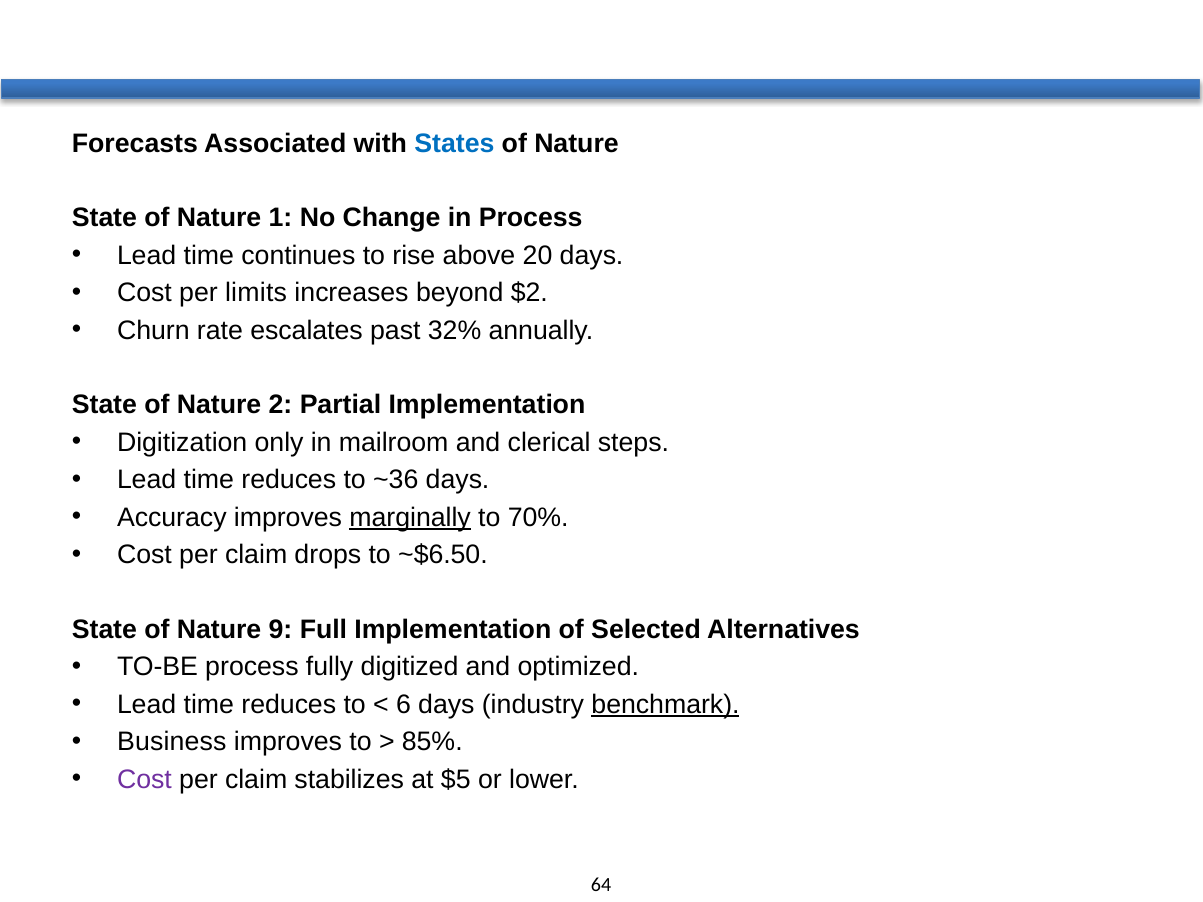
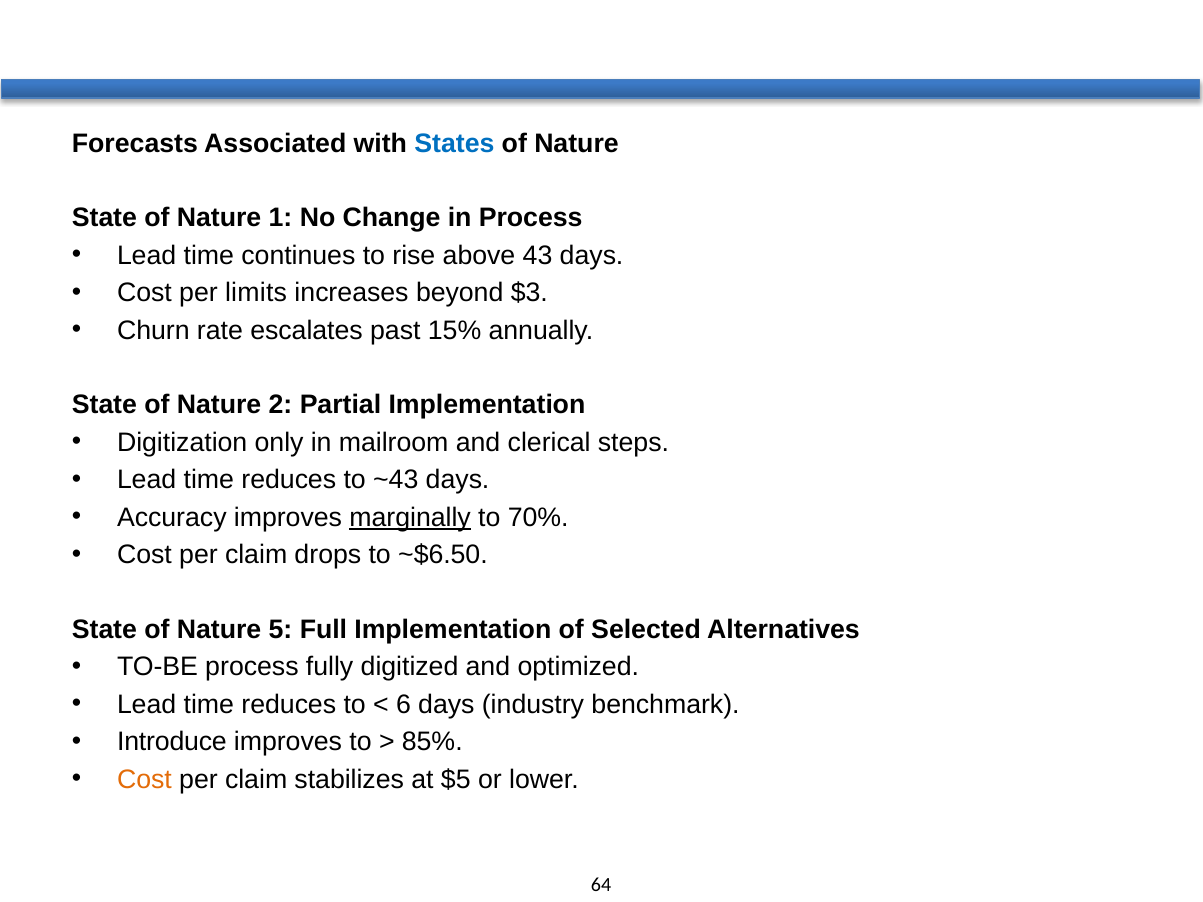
20: 20 -> 43
$2: $2 -> $3
32%: 32% -> 15%
~36: ~36 -> ~43
9: 9 -> 5
benchmark underline: present -> none
Business: Business -> Introduce
Cost at (144, 779) colour: purple -> orange
